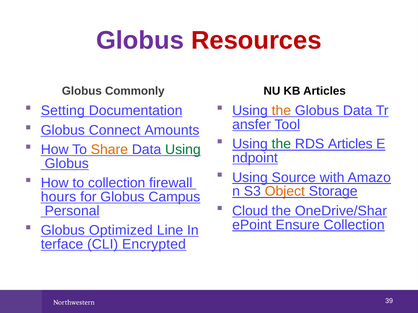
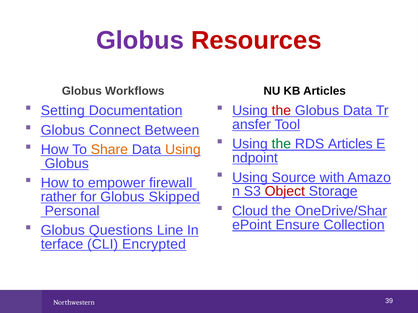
Commonly: Commonly -> Workflows
the at (281, 111) colour: orange -> red
Amounts: Amounts -> Between
Using at (183, 150) colour: green -> orange
to collection: collection -> empower
Object colour: orange -> red
hours: hours -> rather
Campus: Campus -> Skipped
Optimized: Optimized -> Questions
